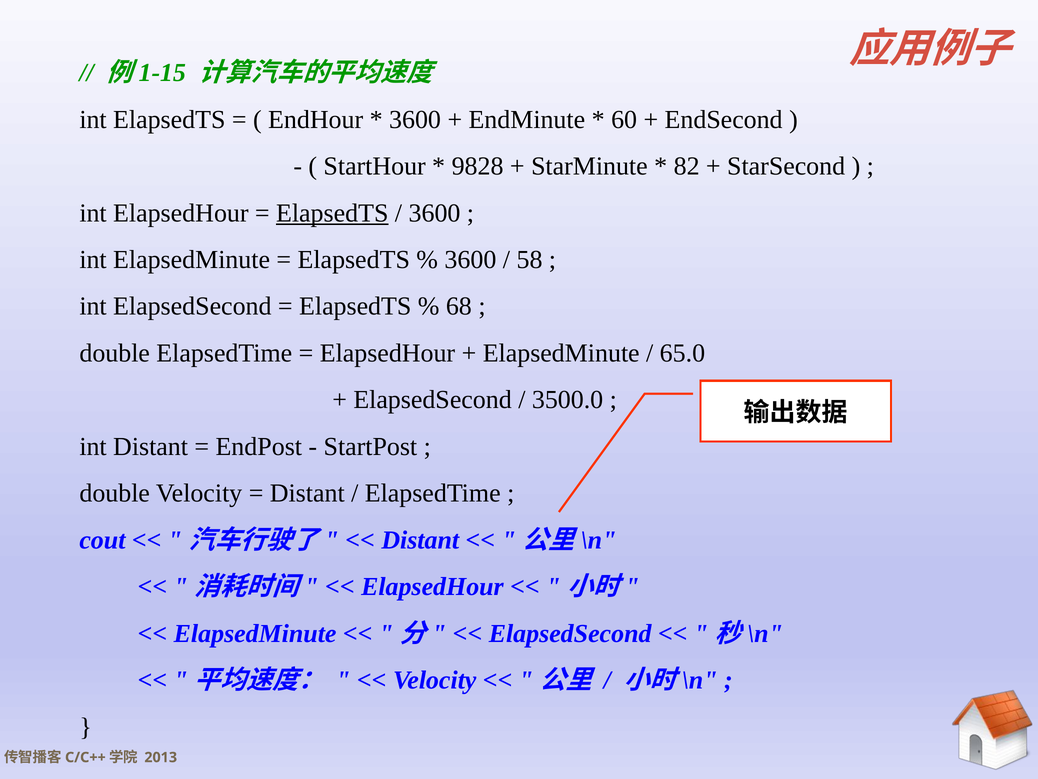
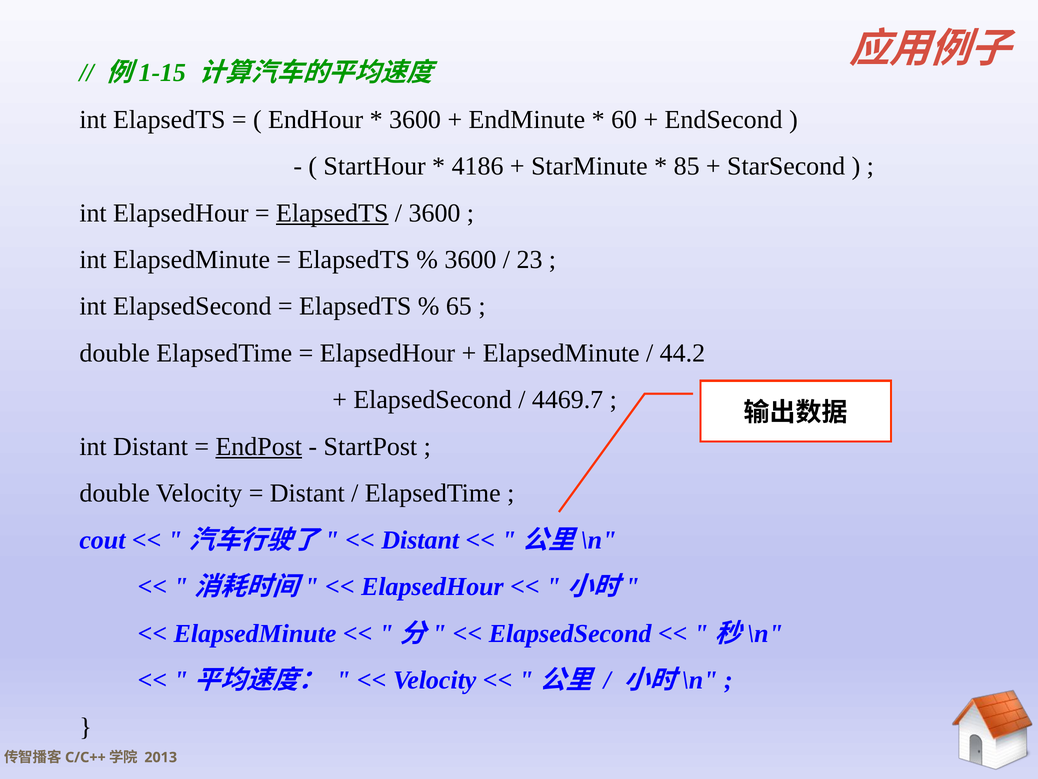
9828: 9828 -> 4186
82: 82 -> 85
58: 58 -> 23
68: 68 -> 65
65.0: 65.0 -> 44.2
3500.0: 3500.0 -> 4469.7
EndPost underline: none -> present
